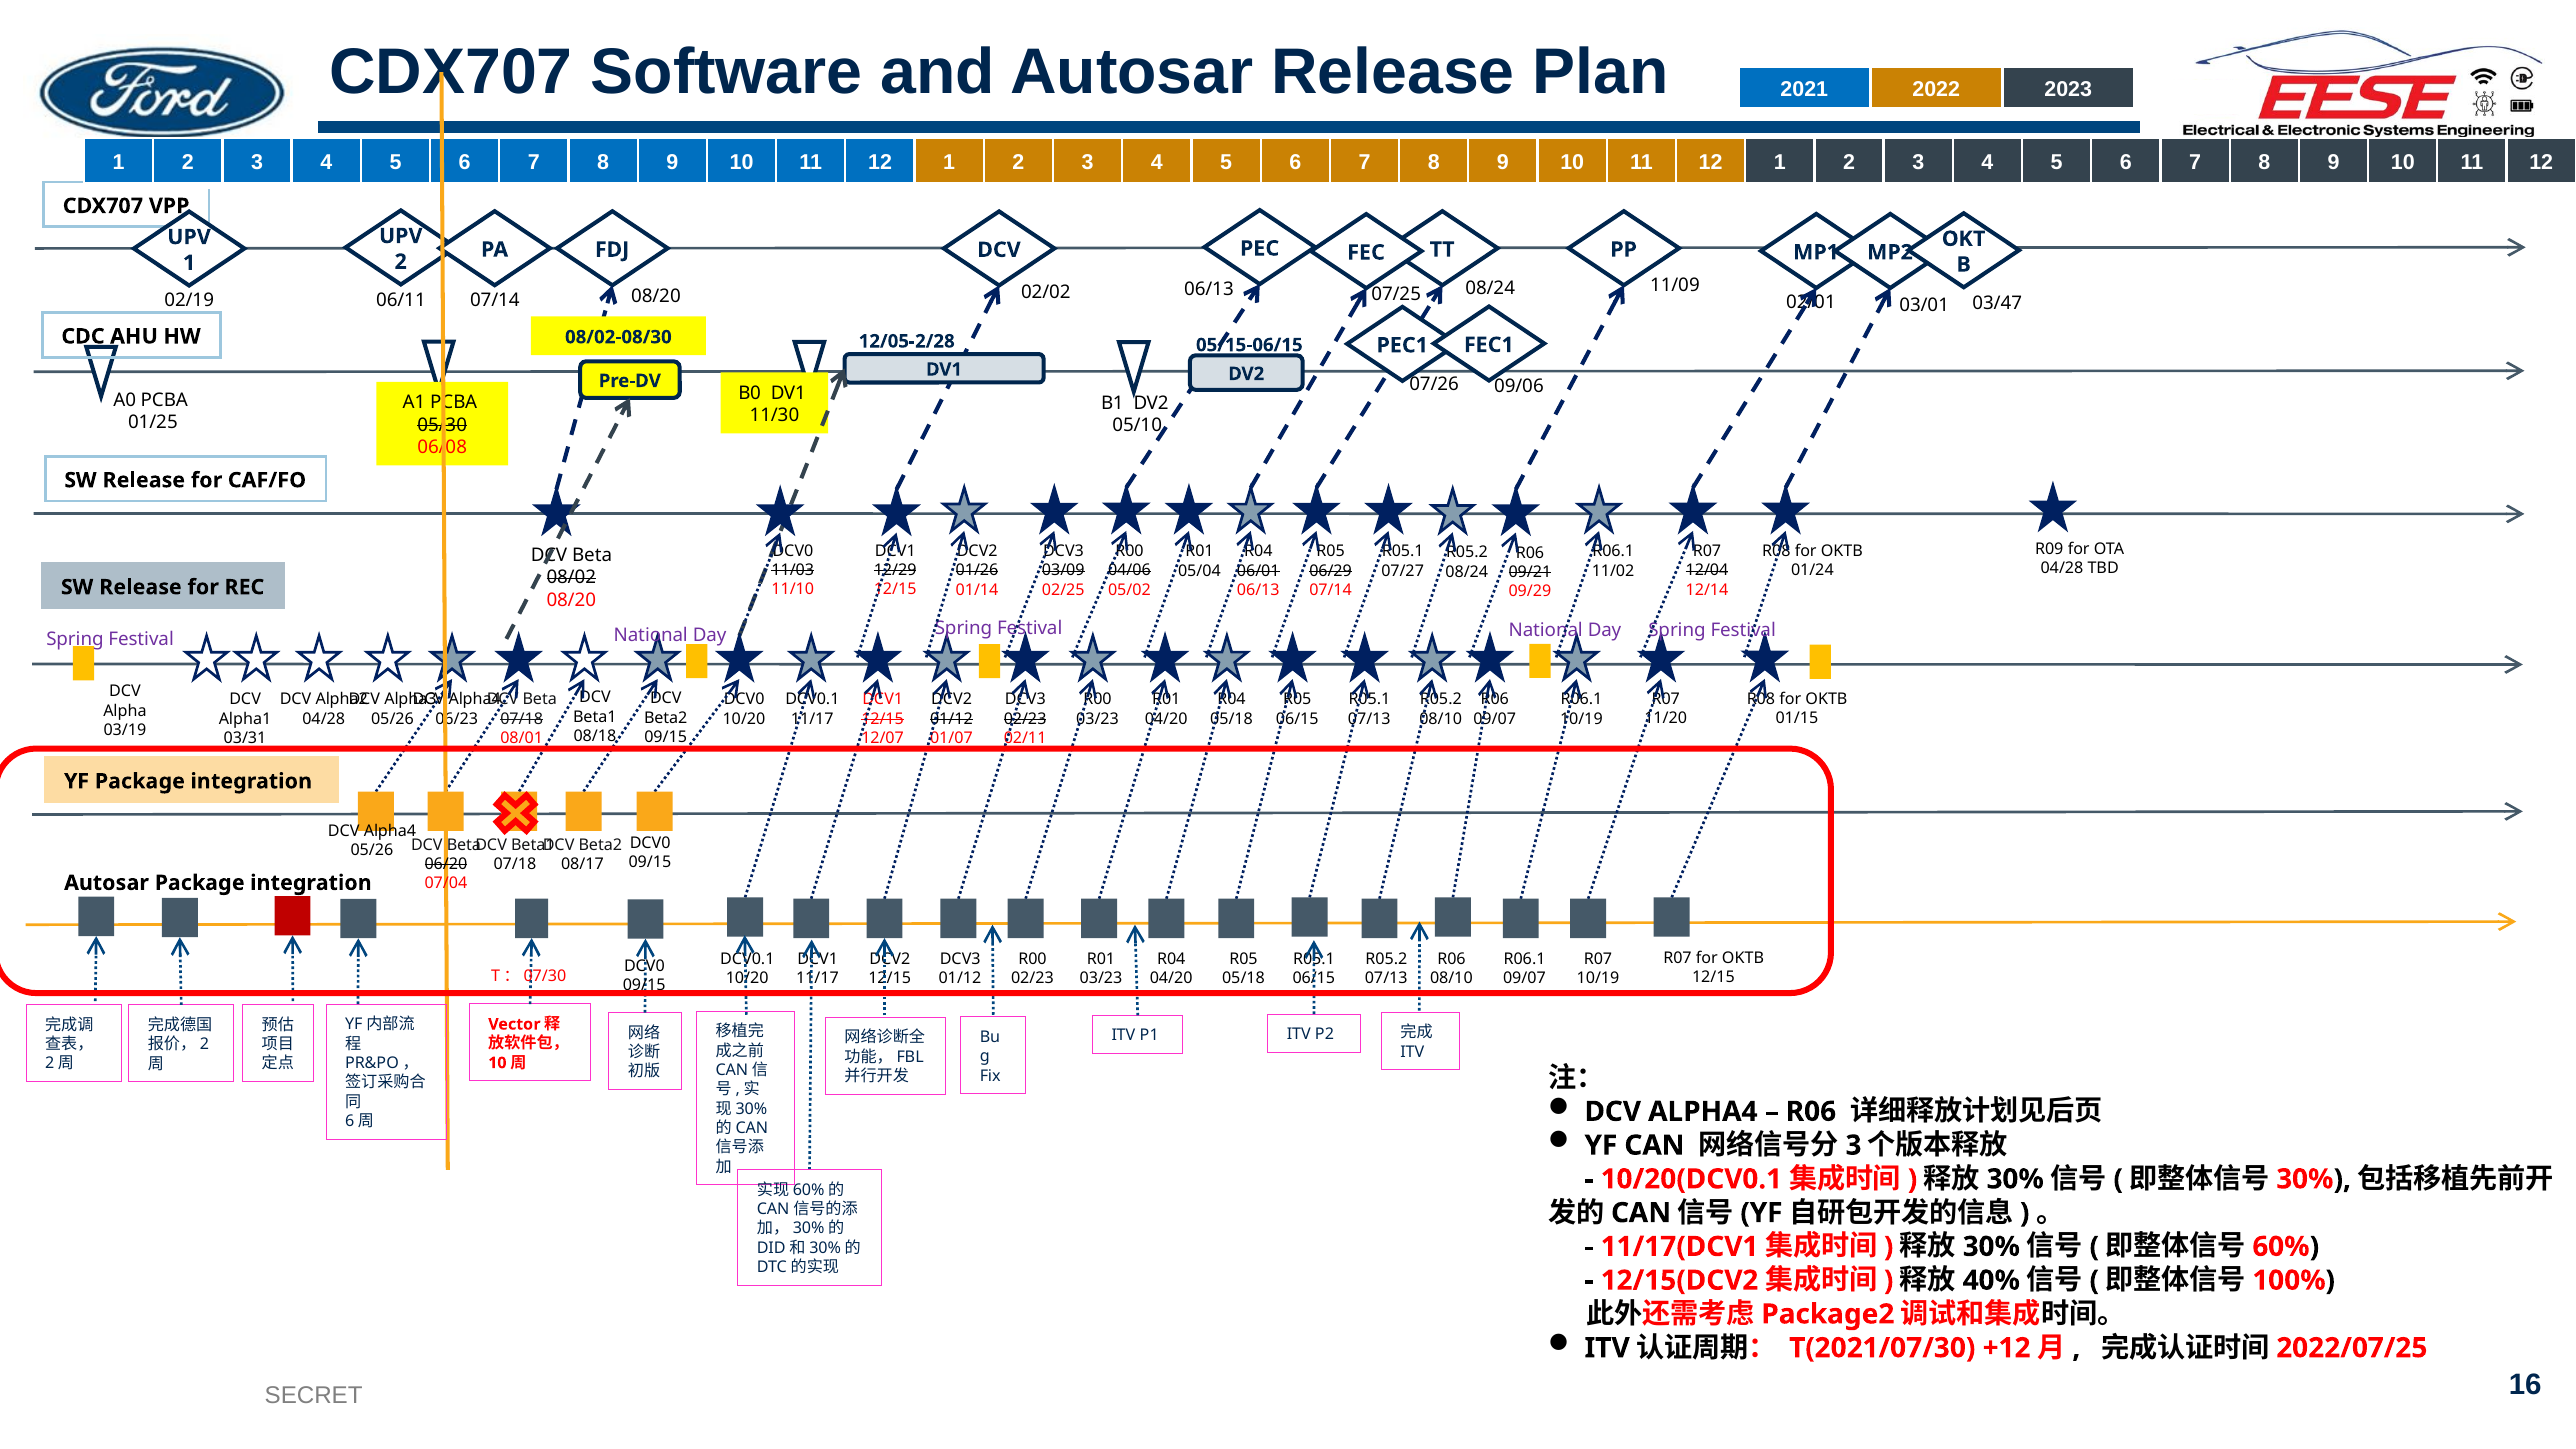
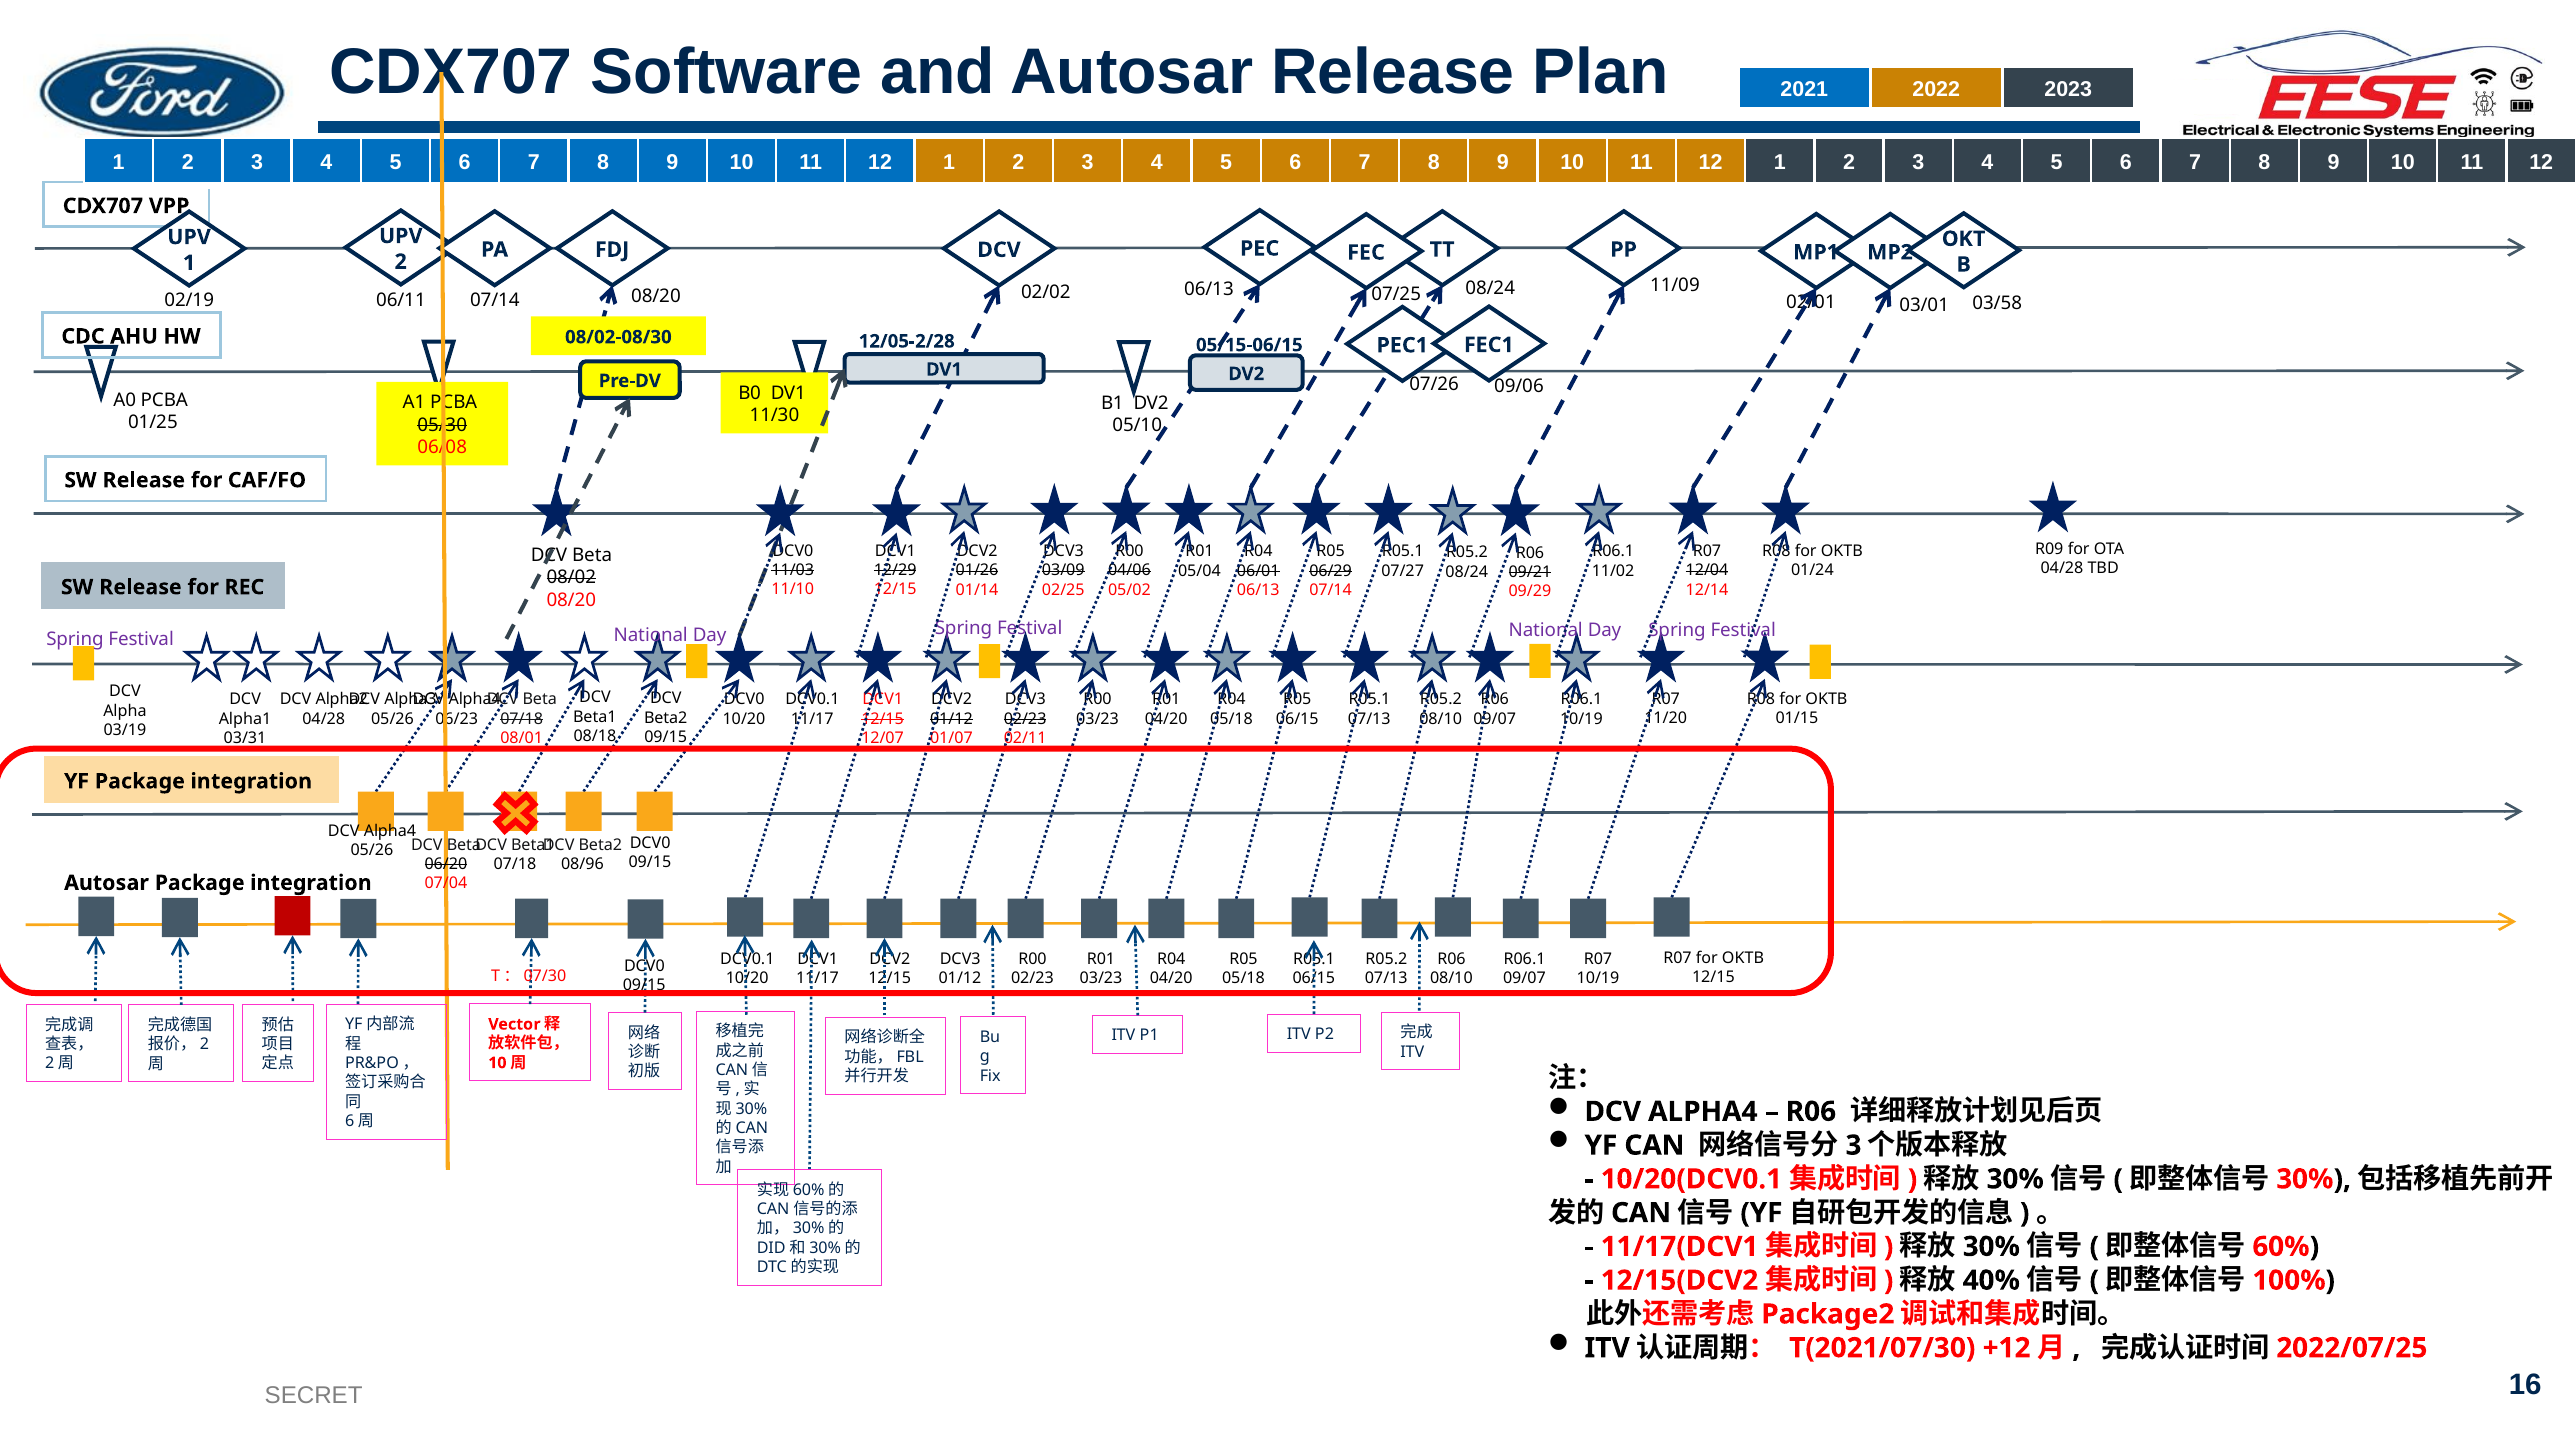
03/47: 03/47 -> 03/58
08/17: 08/17 -> 08/96
